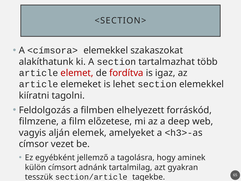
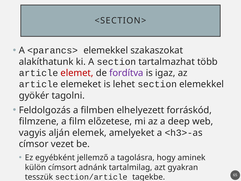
<címsora>: <címsora> -> <parancs>
fordítva colour: red -> purple
kiíratni: kiíratni -> gyökér
